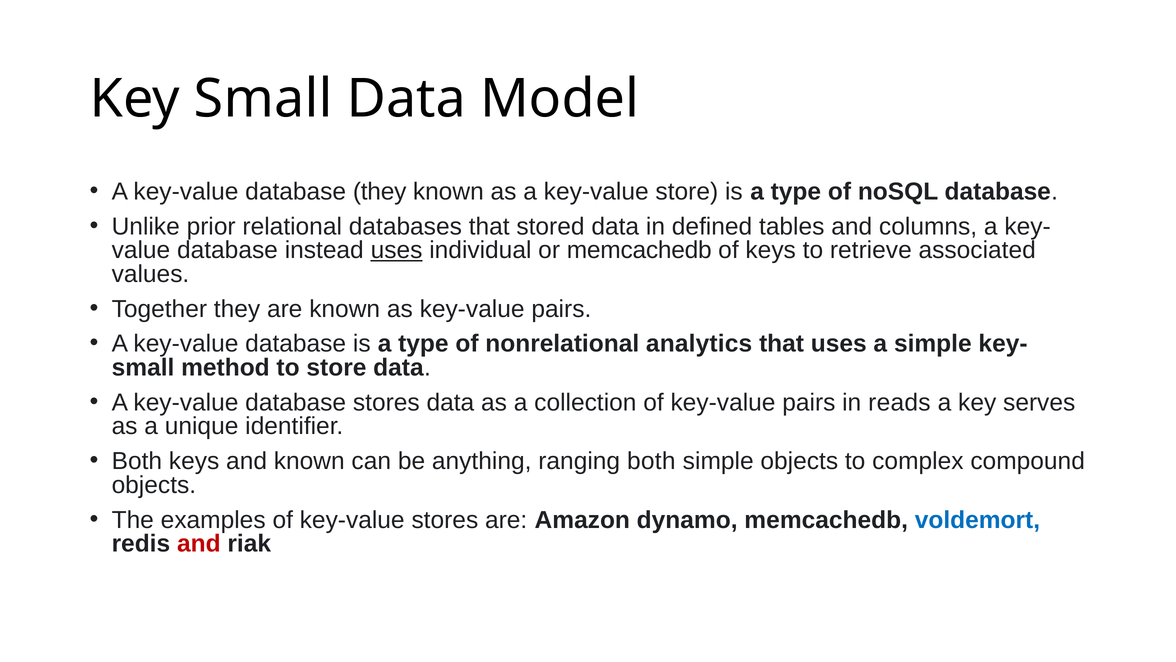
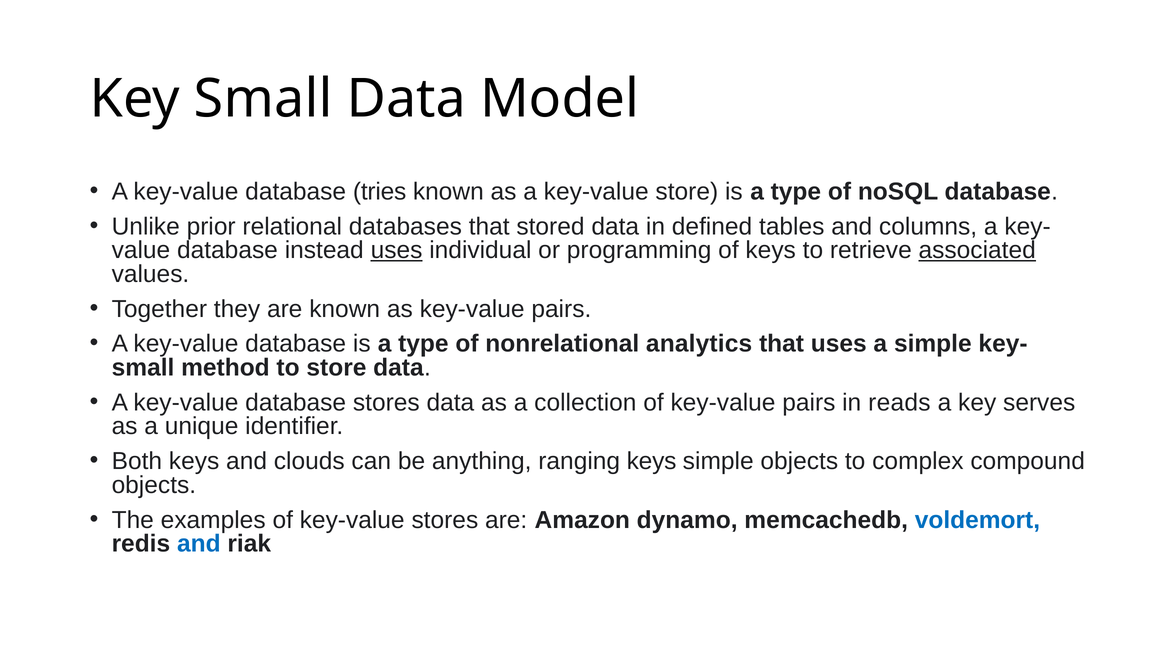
database they: they -> tries
or memcachedb: memcachedb -> programming
associated underline: none -> present
and known: known -> clouds
ranging both: both -> keys
and at (199, 543) colour: red -> blue
